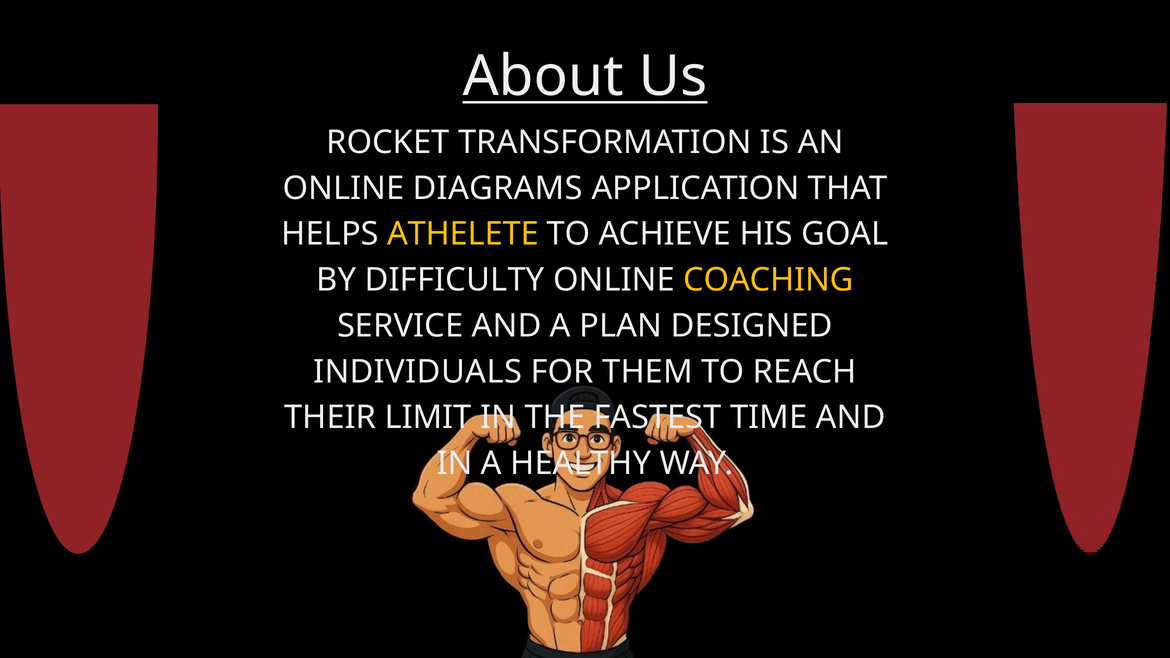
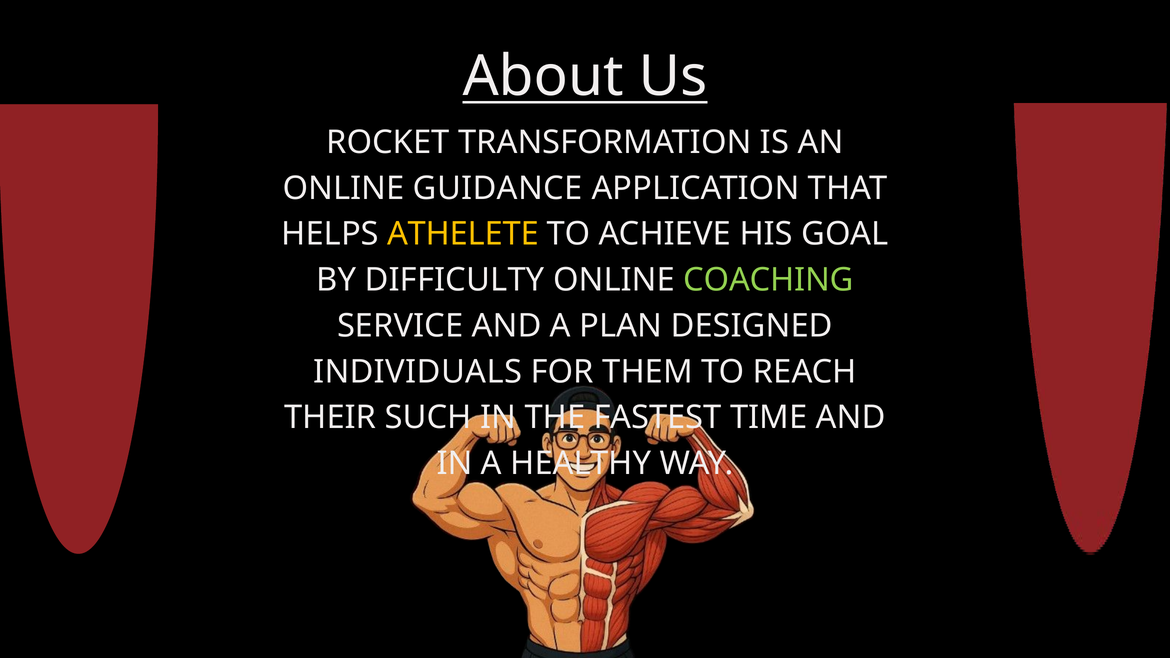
DIAGRAMS: DIAGRAMS -> GUIDANCE
COACHING colour: yellow -> light green
LIMIT: LIMIT -> SUCH
